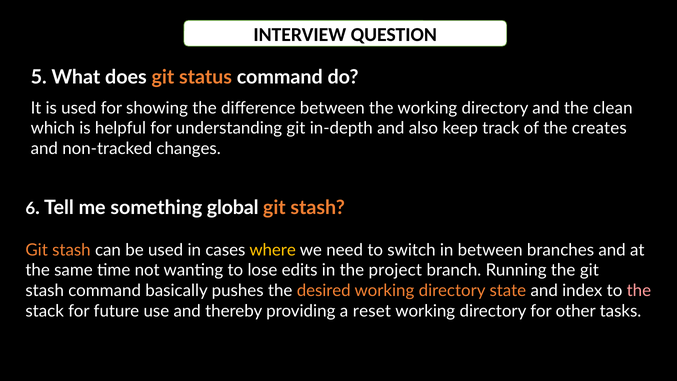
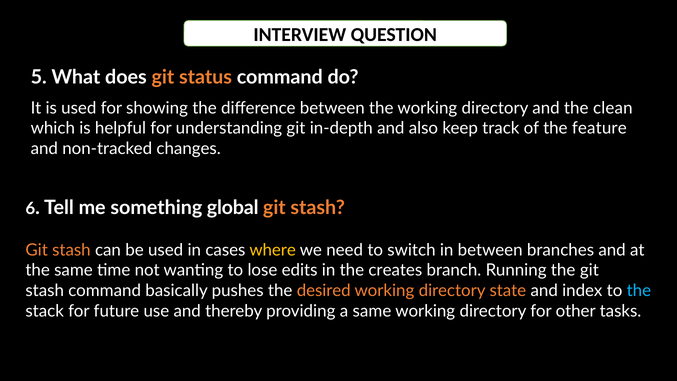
creates: creates -> feature
project: project -> creates
the at (639, 291) colour: pink -> light blue
a reset: reset -> same
